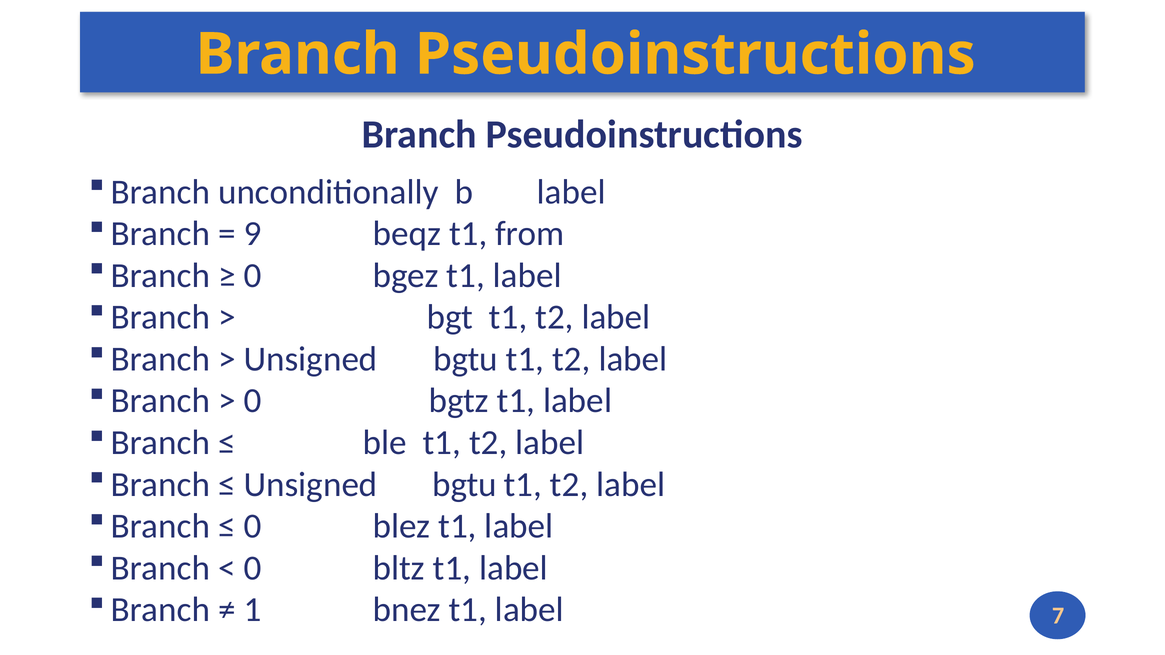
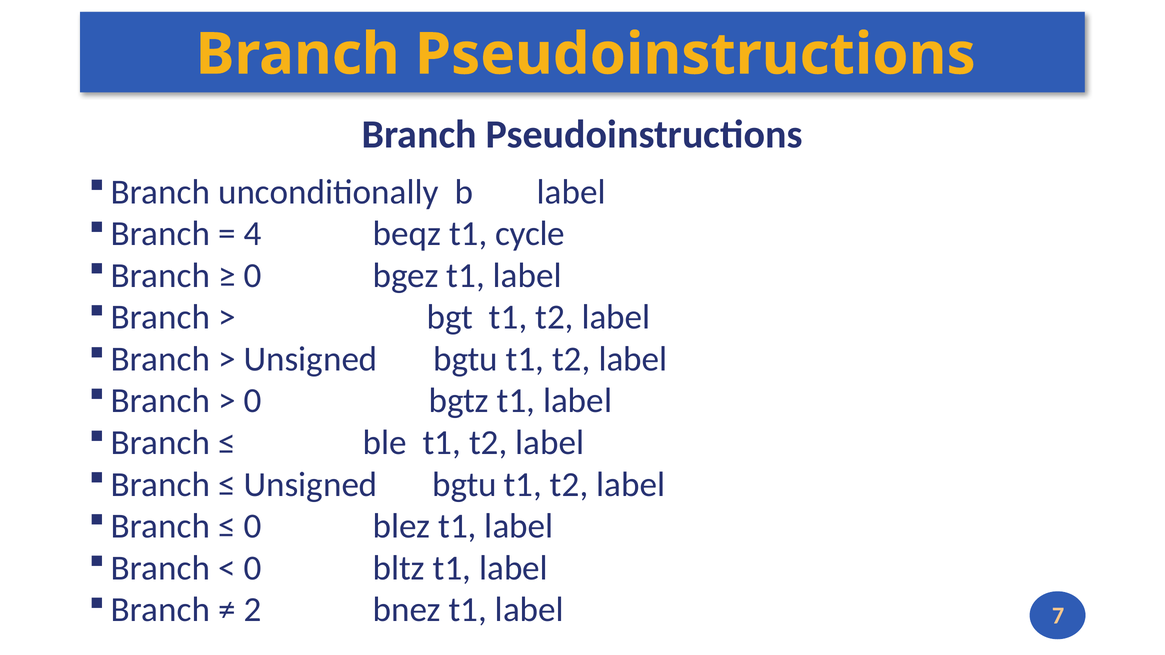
9: 9 -> 4
from: from -> cycle
1: 1 -> 2
